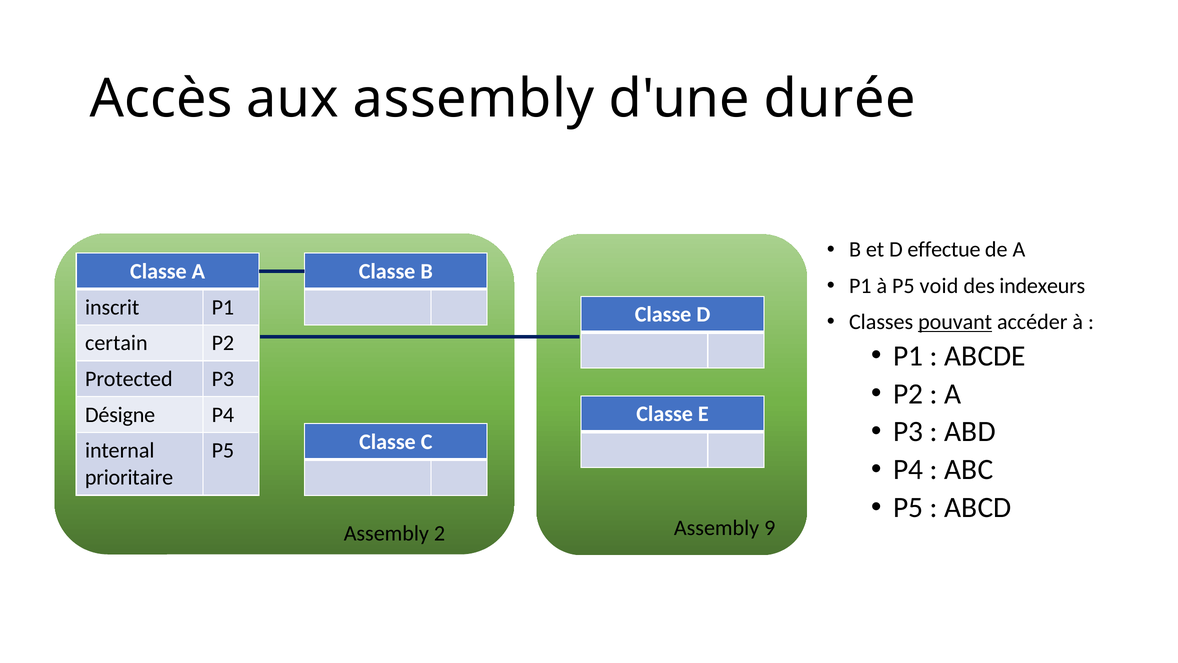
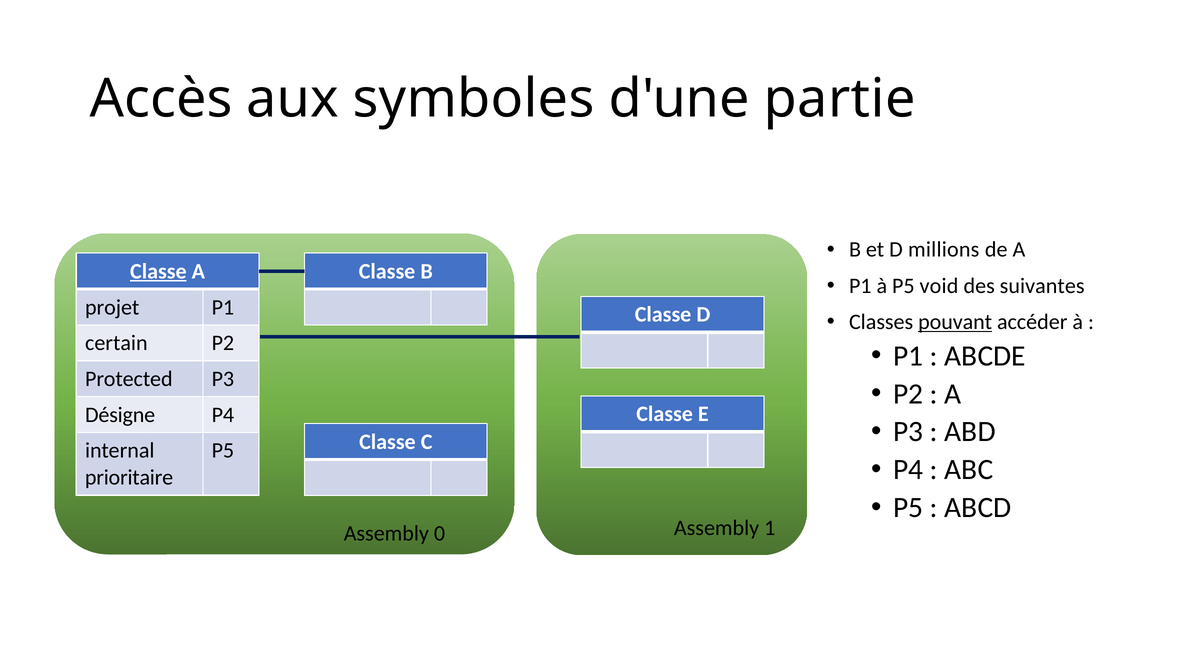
aux assembly: assembly -> symboles
durée: durée -> partie
effectue: effectue -> millions
Classe at (158, 271) underline: none -> present
indexeurs: indexeurs -> suivantes
inscrit: inscrit -> projet
2: 2 -> 0
9: 9 -> 1
